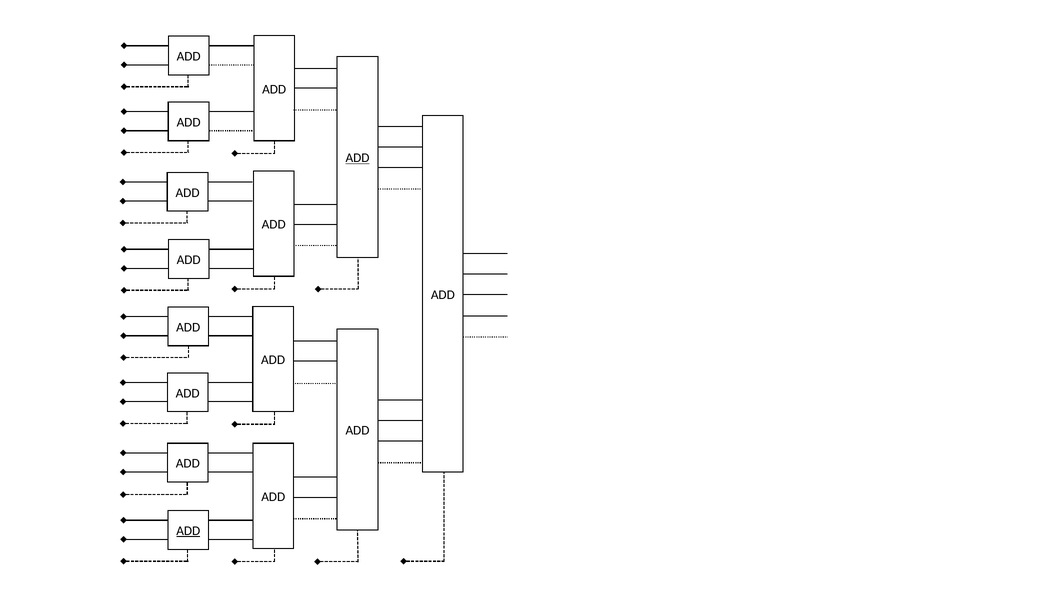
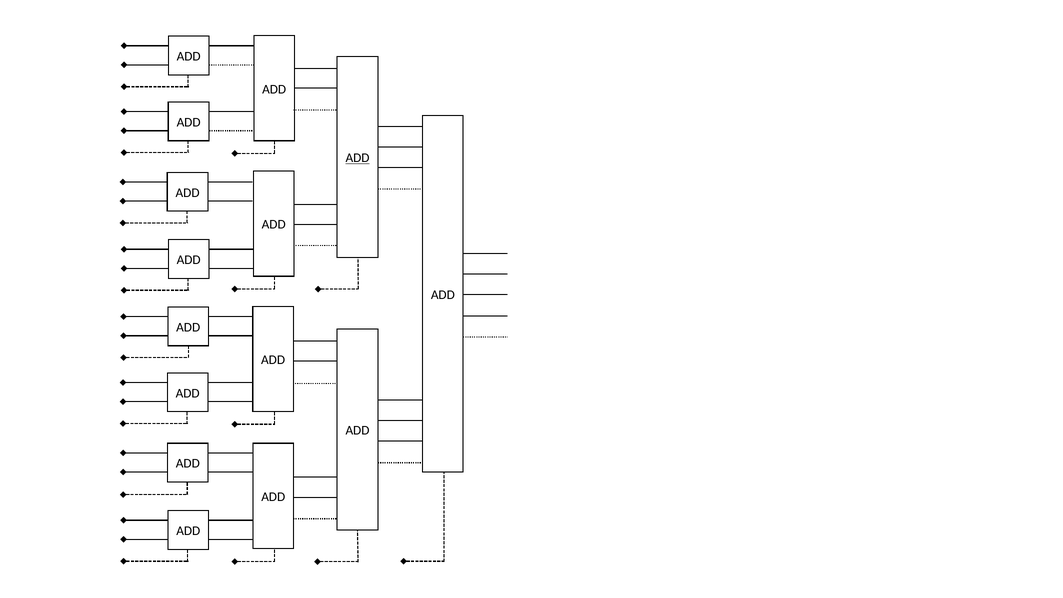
ADD at (188, 531) underline: present -> none
